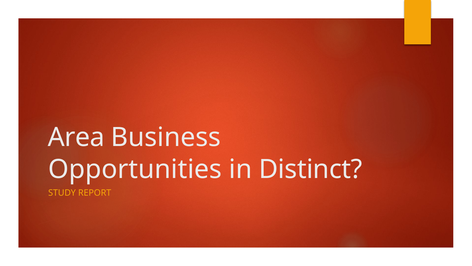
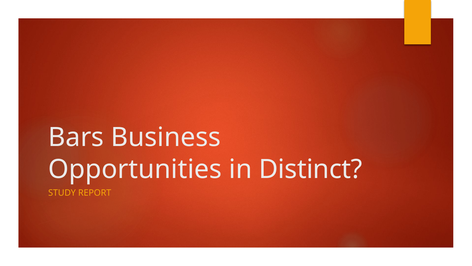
Area: Area -> Bars
